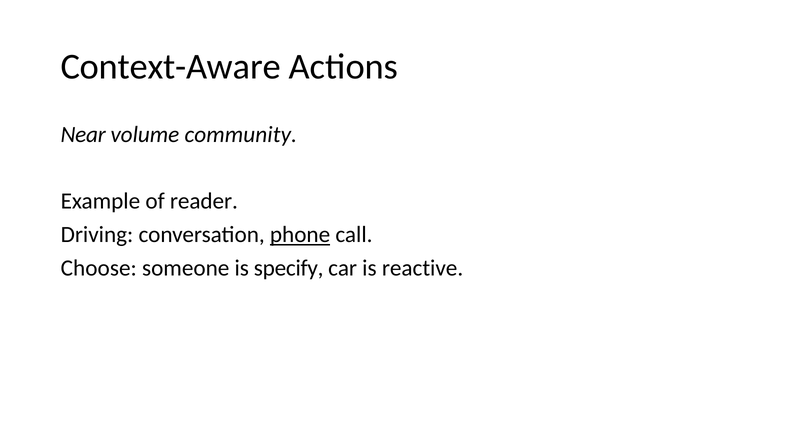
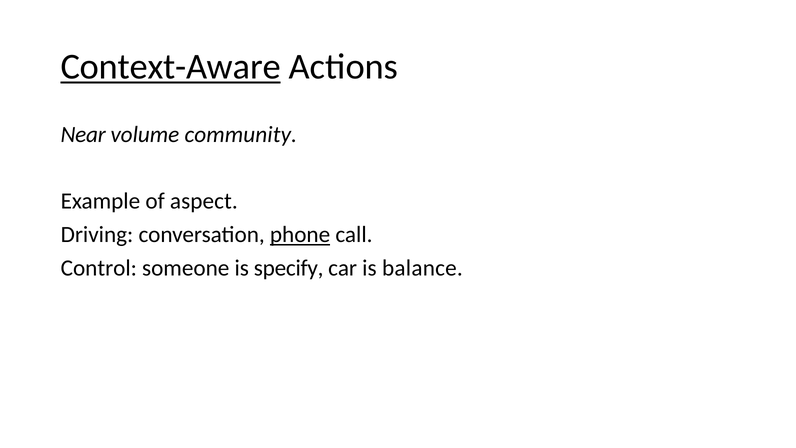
Context-Aware underline: none -> present
reader: reader -> aspect
Choose: Choose -> Control
reactive: reactive -> balance
